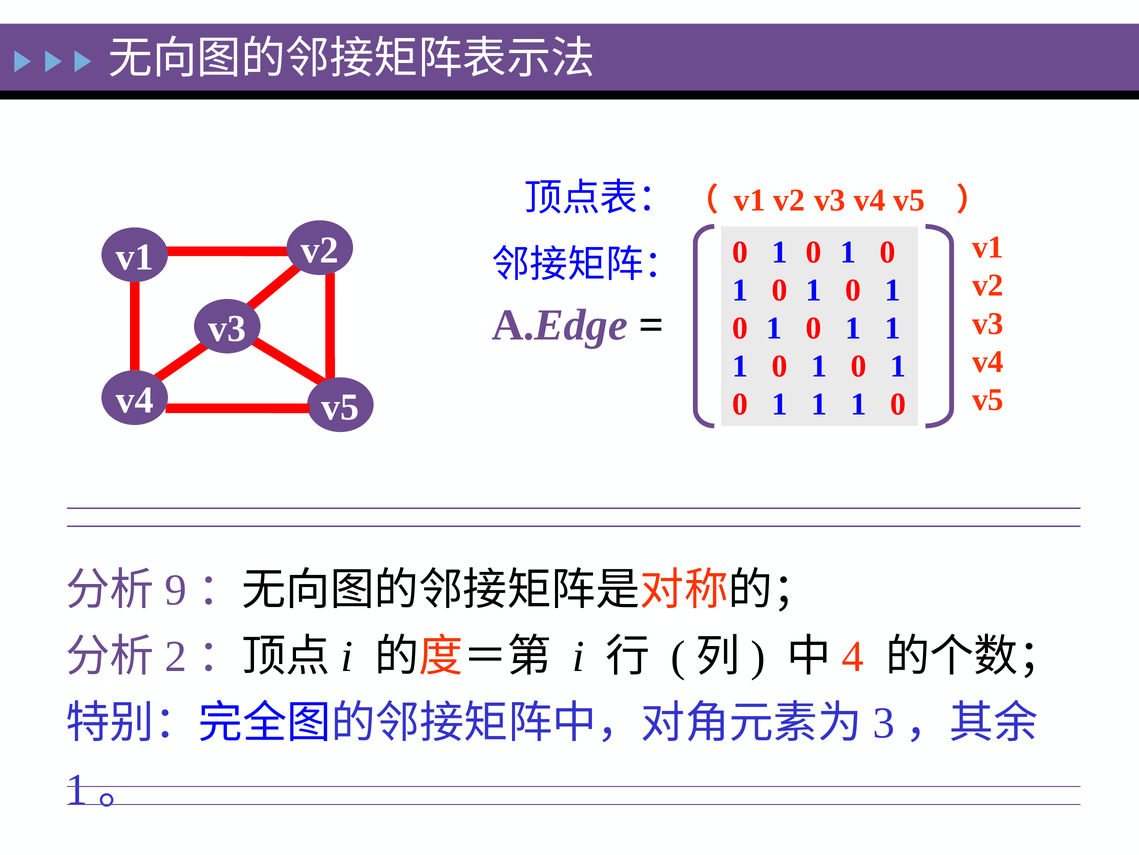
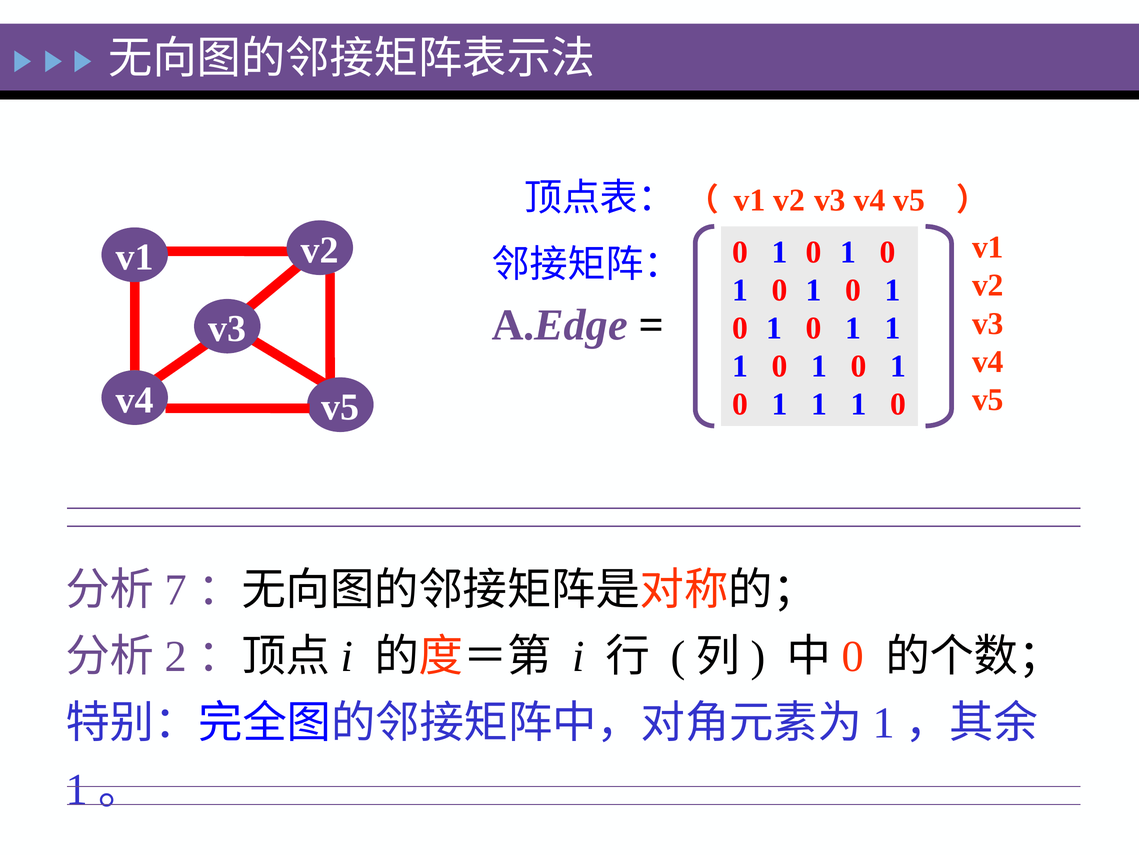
9: 9 -> 7
4 at (853, 656): 4 -> 0
3 at (884, 722): 3 -> 1
